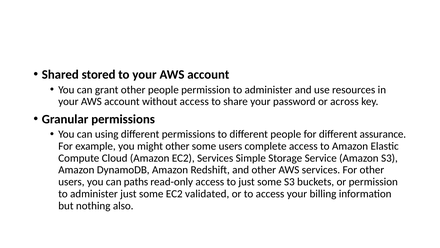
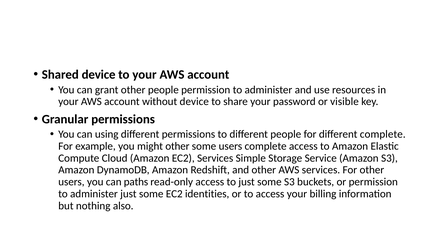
Shared stored: stored -> device
without access: access -> device
across: across -> visible
different assurance: assurance -> complete
validated: validated -> identities
